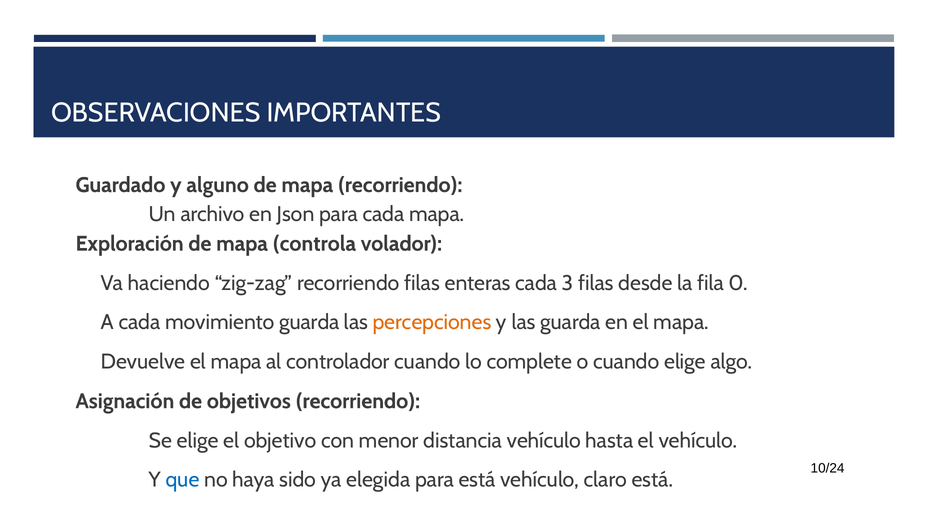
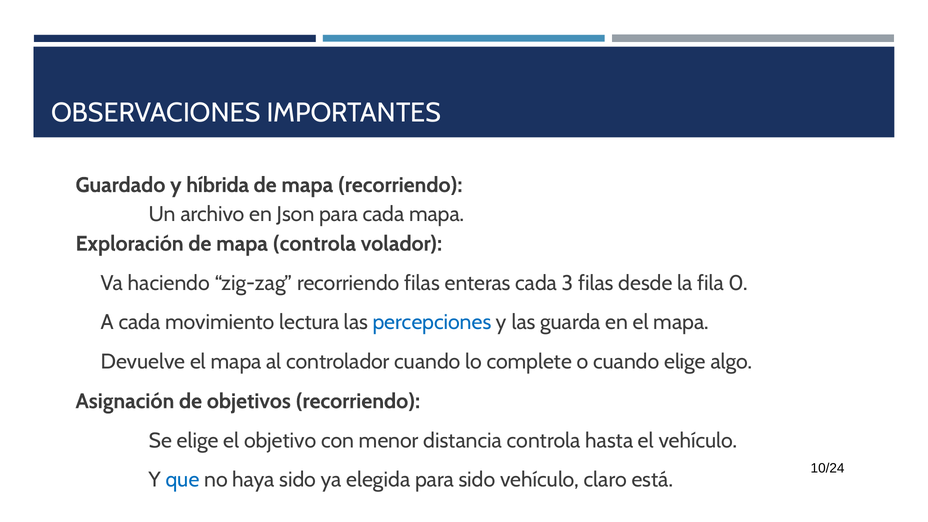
alguno: alguno -> híbrida
movimiento guarda: guarda -> lectura
percepciones colour: orange -> blue
distancia vehículo: vehículo -> controla
para está: está -> sido
